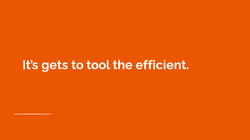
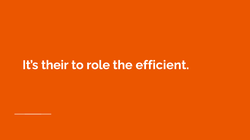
gets: gets -> their
tool: tool -> role
